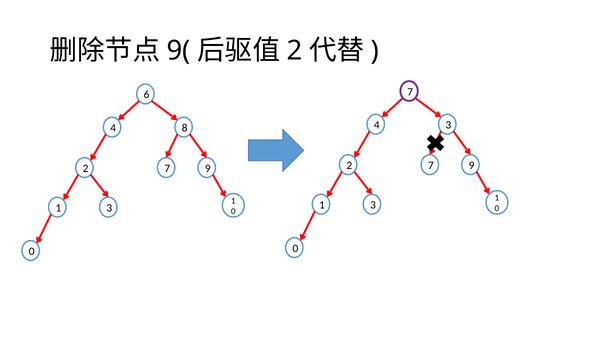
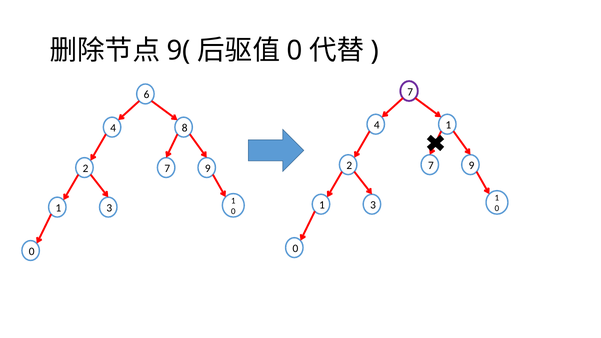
2 at (295, 51): 2 -> 0
4 3: 3 -> 1
